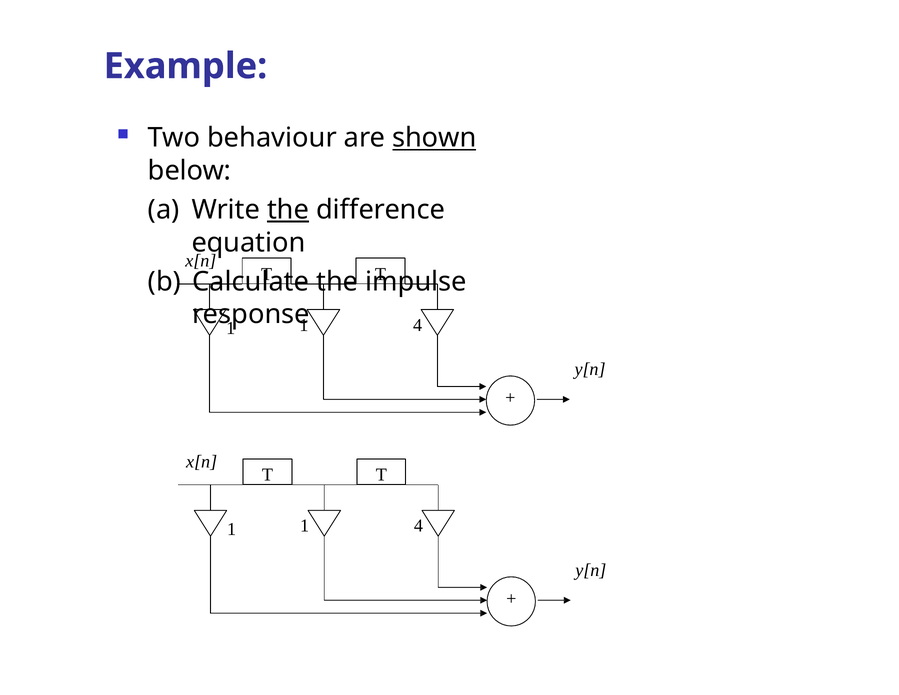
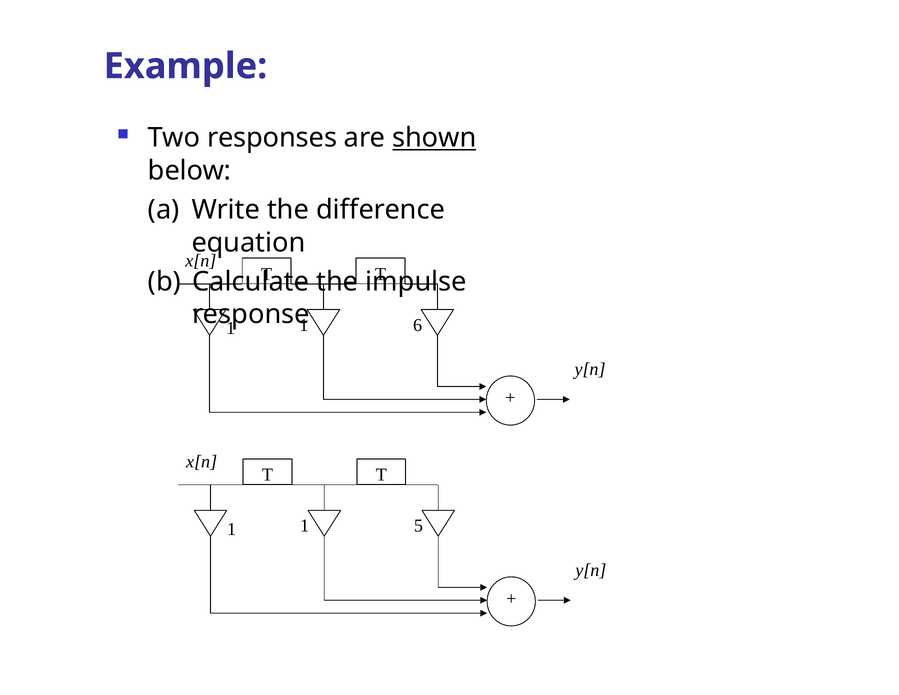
behaviour: behaviour -> responses
the at (288, 210) underline: present -> none
4 at (418, 325): 4 -> 6
4 at (418, 526): 4 -> 5
